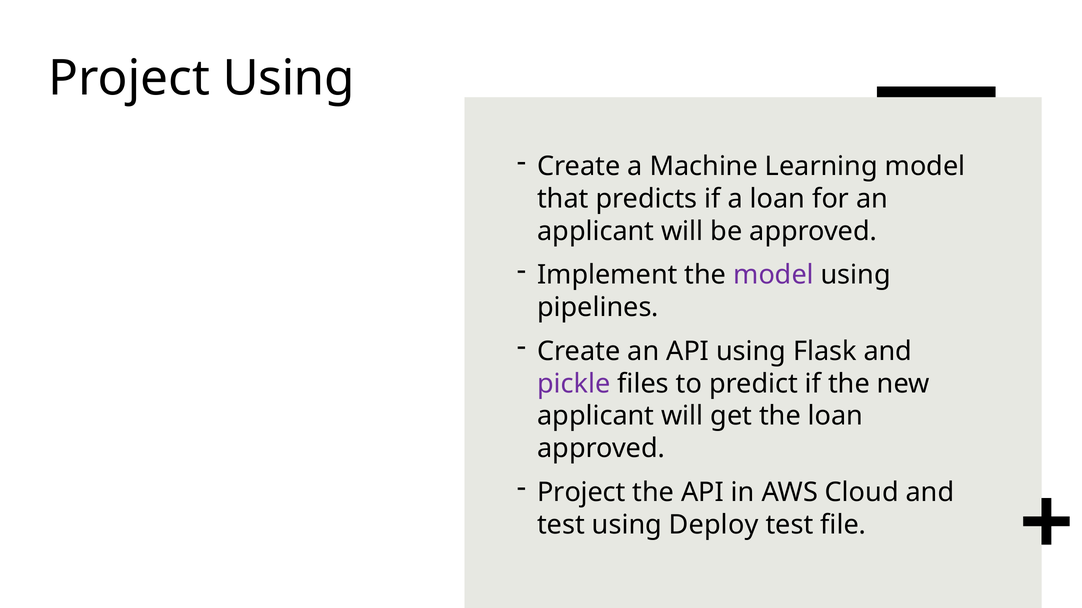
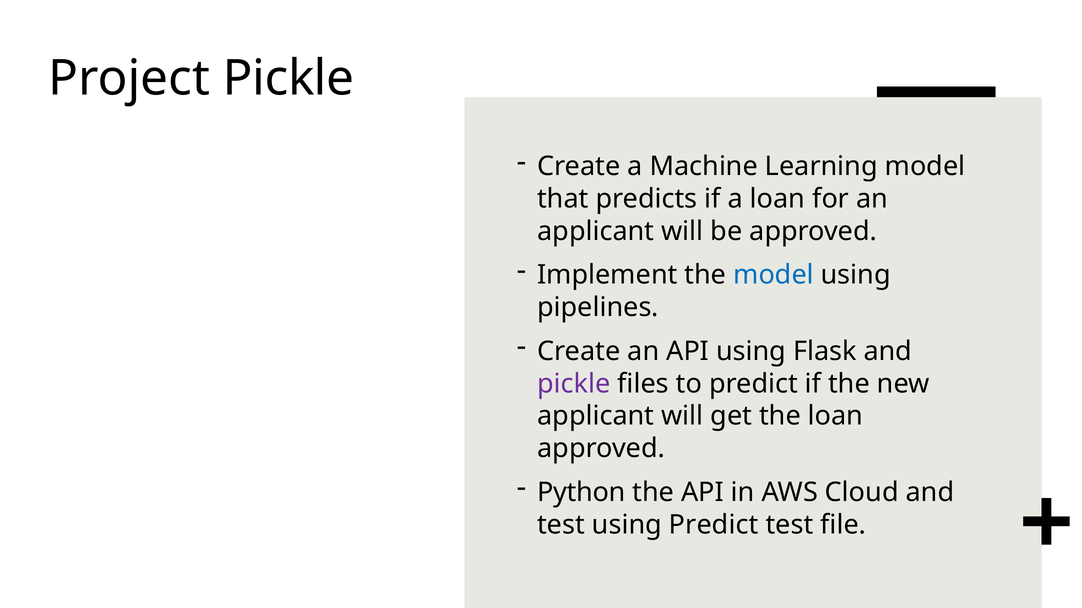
Project Using: Using -> Pickle
model at (774, 275) colour: purple -> blue
Project at (581, 493): Project -> Python
using Deploy: Deploy -> Predict
